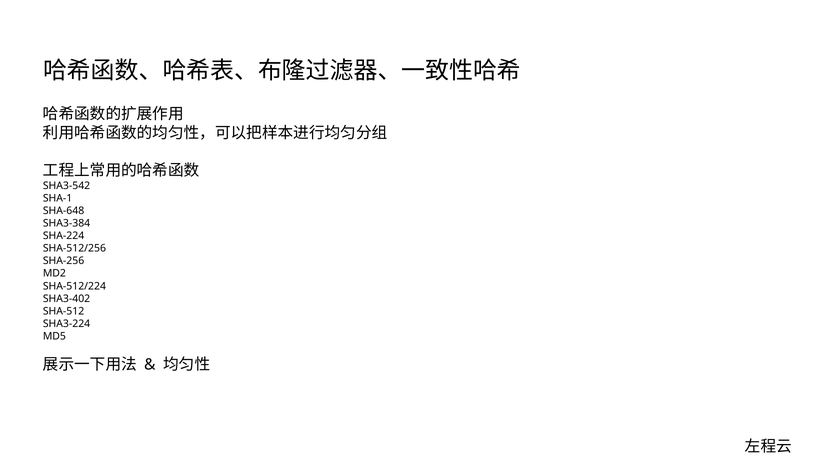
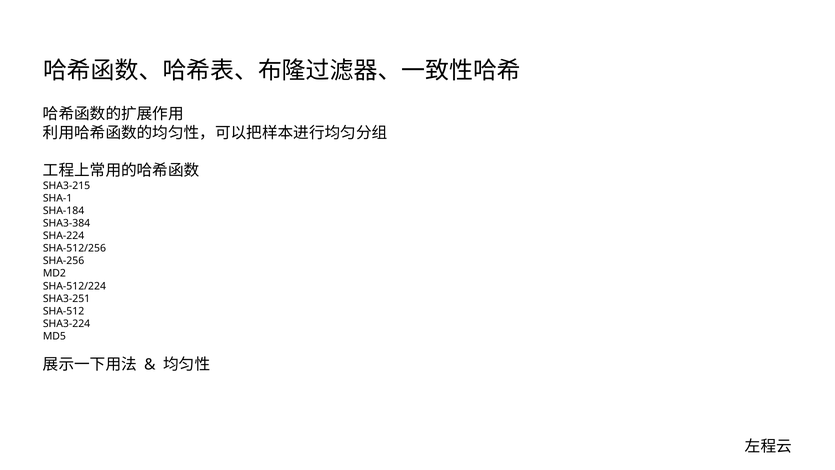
SHA3-542: SHA3-542 -> SHA3-215
SHA-648: SHA-648 -> SHA-184
SHA3-402: SHA3-402 -> SHA3-251
